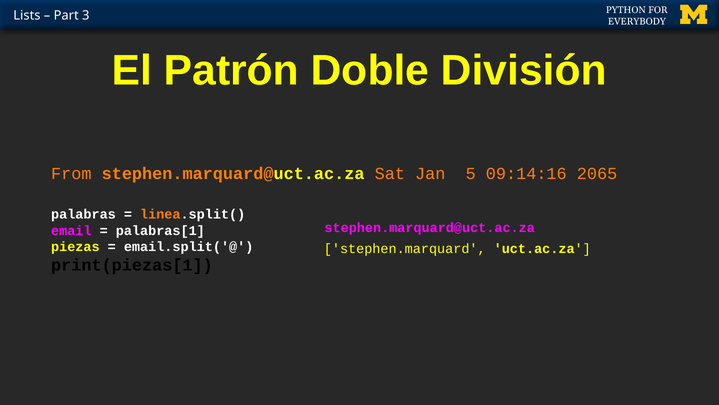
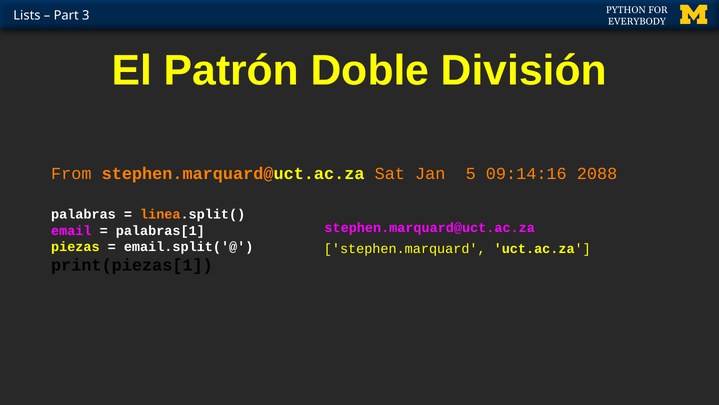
2065: 2065 -> 2088
